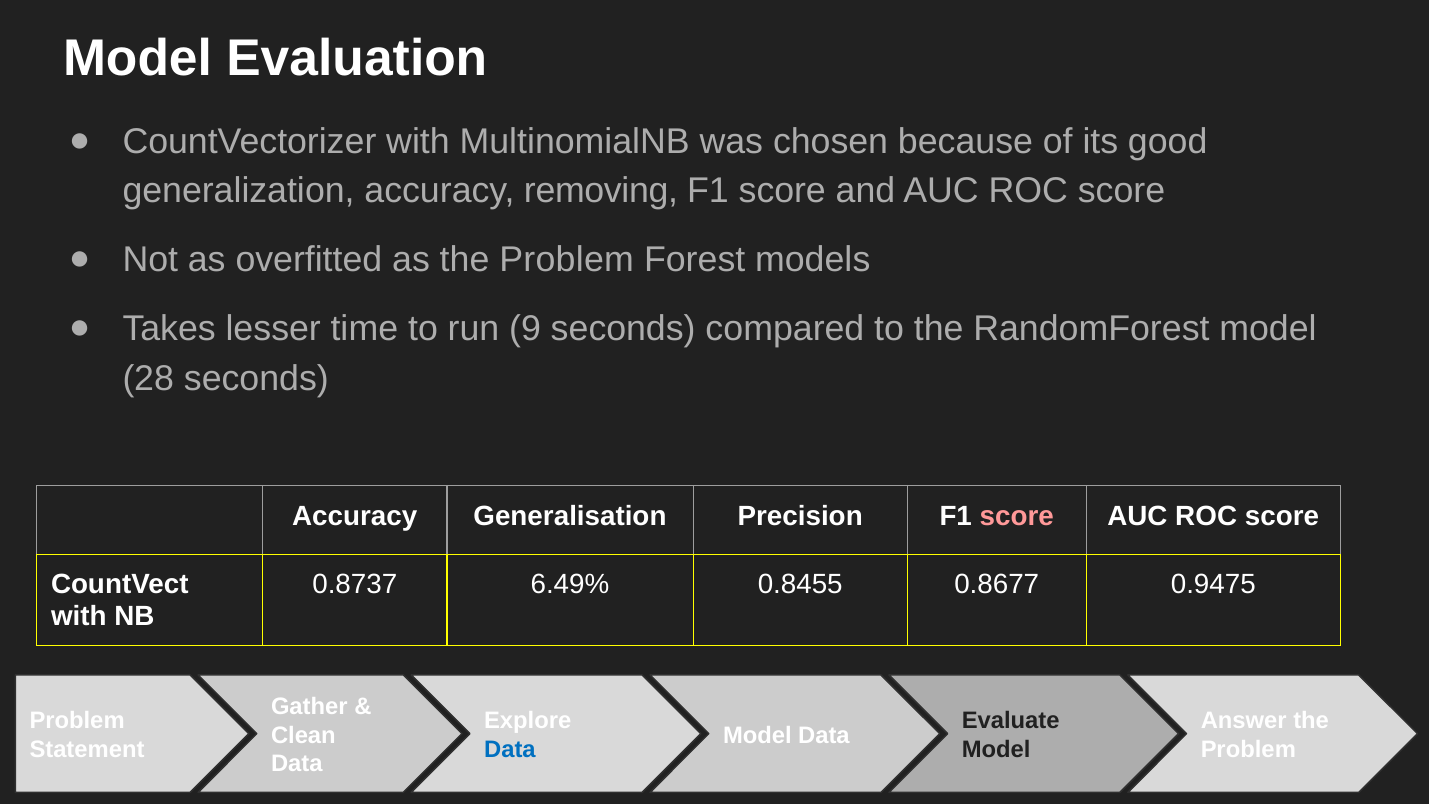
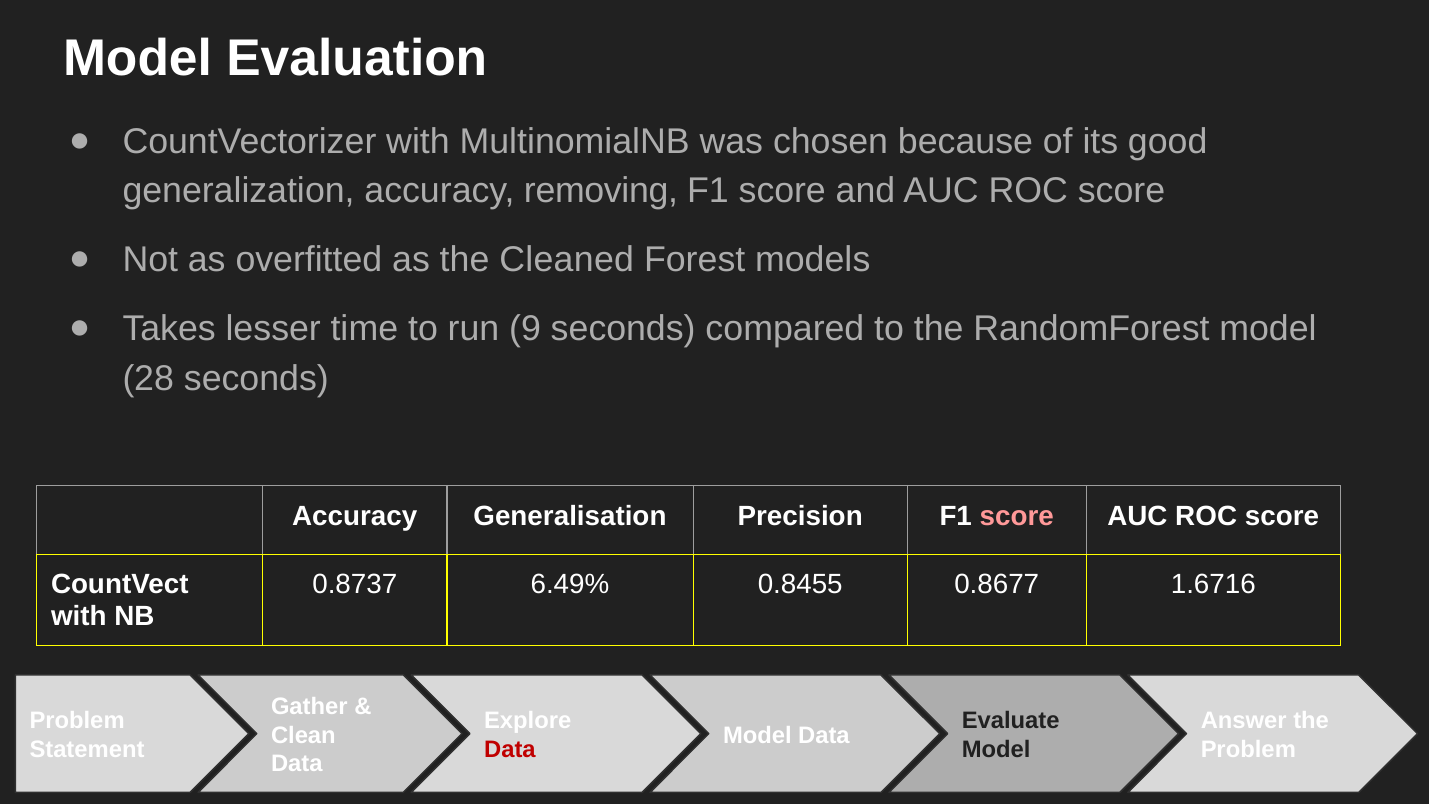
as the Problem: Problem -> Cleaned
0.9475: 0.9475 -> 1.6716
Data at (510, 749) colour: blue -> red
